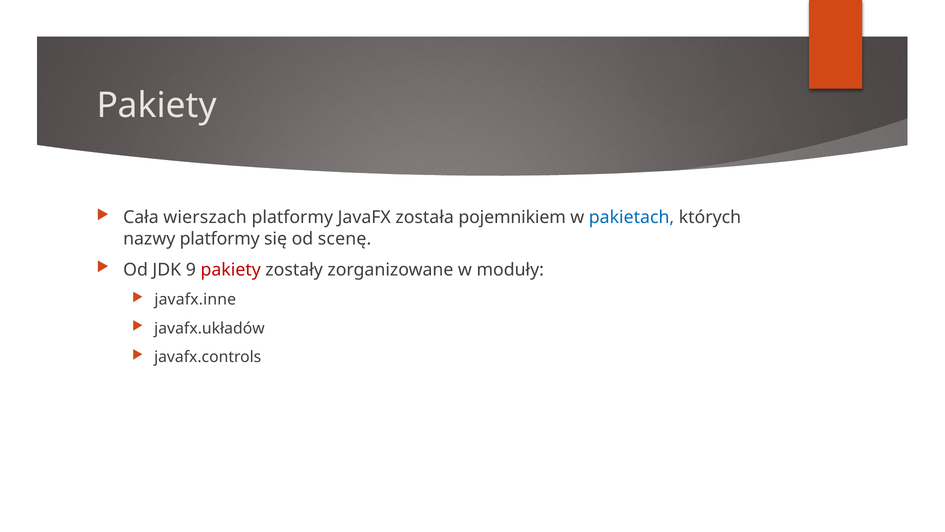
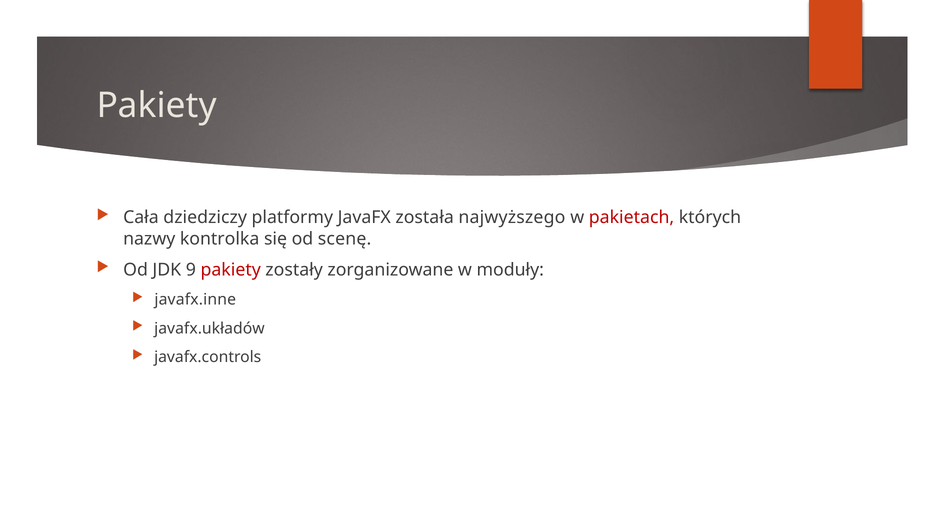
wierszach: wierszach -> dziedziczy
pojemnikiem: pojemnikiem -> najwyższego
pakietach colour: blue -> red
nazwy platformy: platformy -> kontrolka
